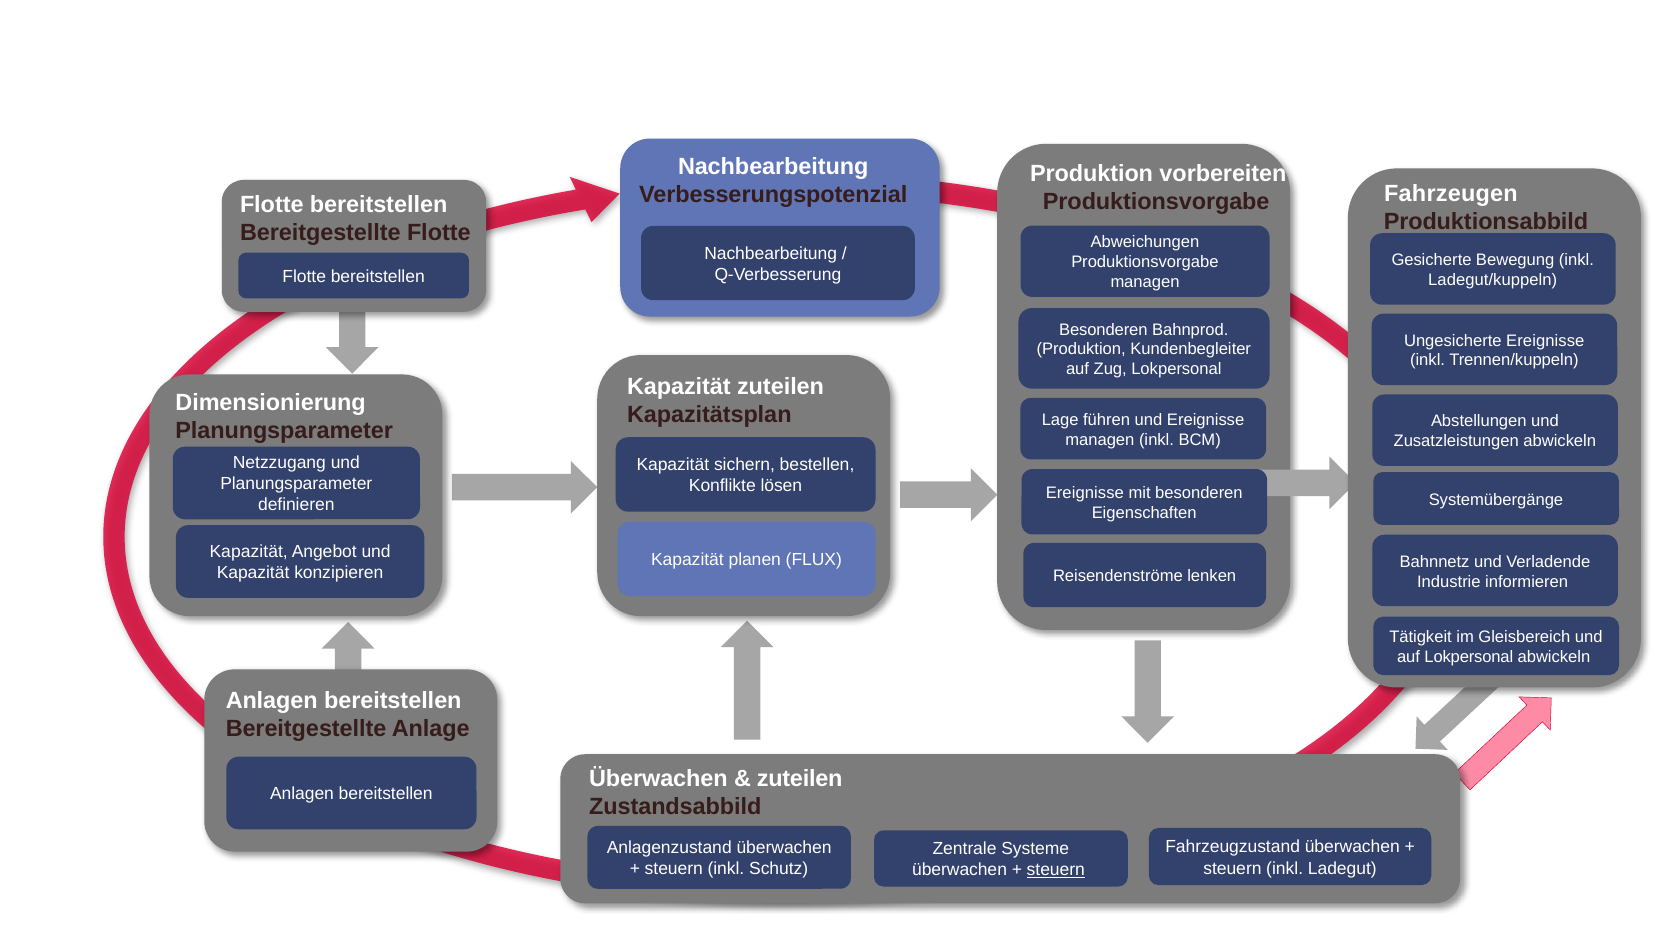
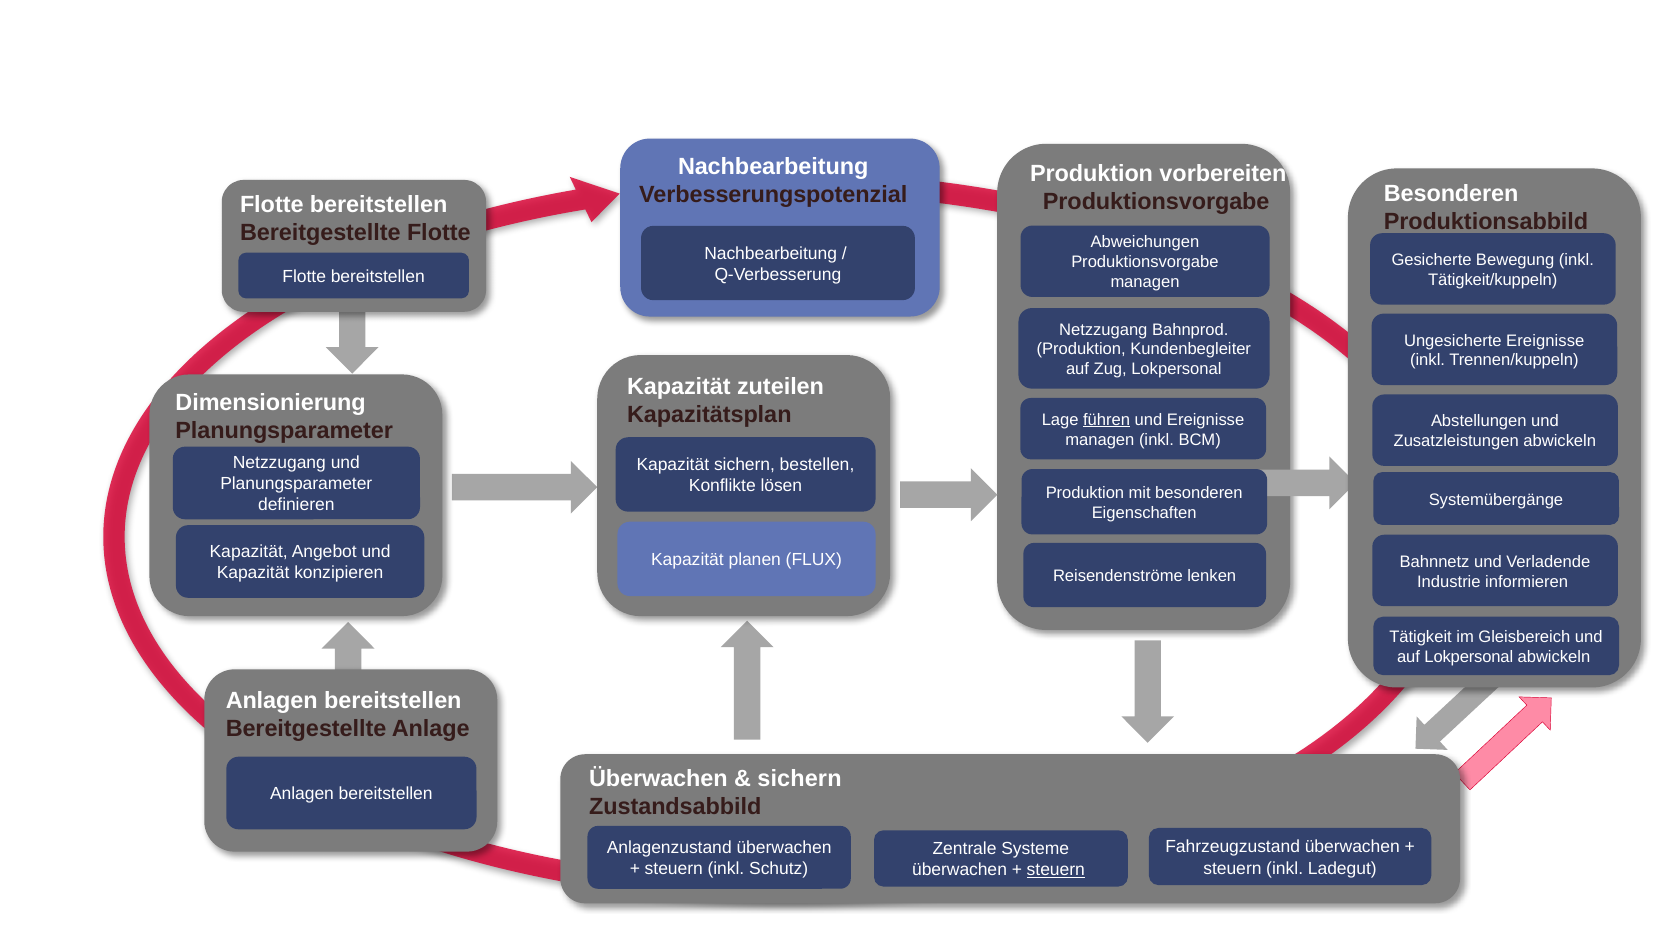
Fahrzeugen at (1451, 193): Fahrzeugen -> Besonderen
Ladegut/kuppeln: Ladegut/kuppeln -> Tätigkeit/kuppeln
Besonderen at (1103, 329): Besonderen -> Netzzugang
führen underline: none -> present
Ereignisse at (1085, 493): Ereignisse -> Produktion
zuteilen at (800, 778): zuteilen -> sichern
